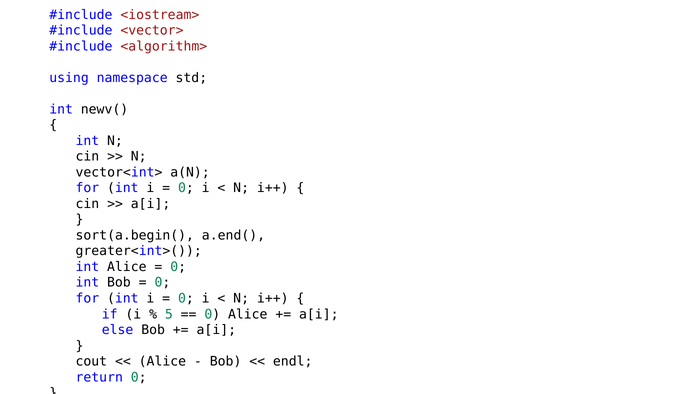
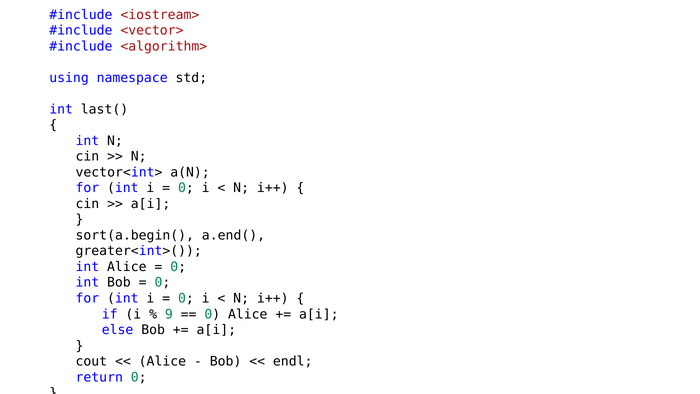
newv(: newv( -> last(
5: 5 -> 9
